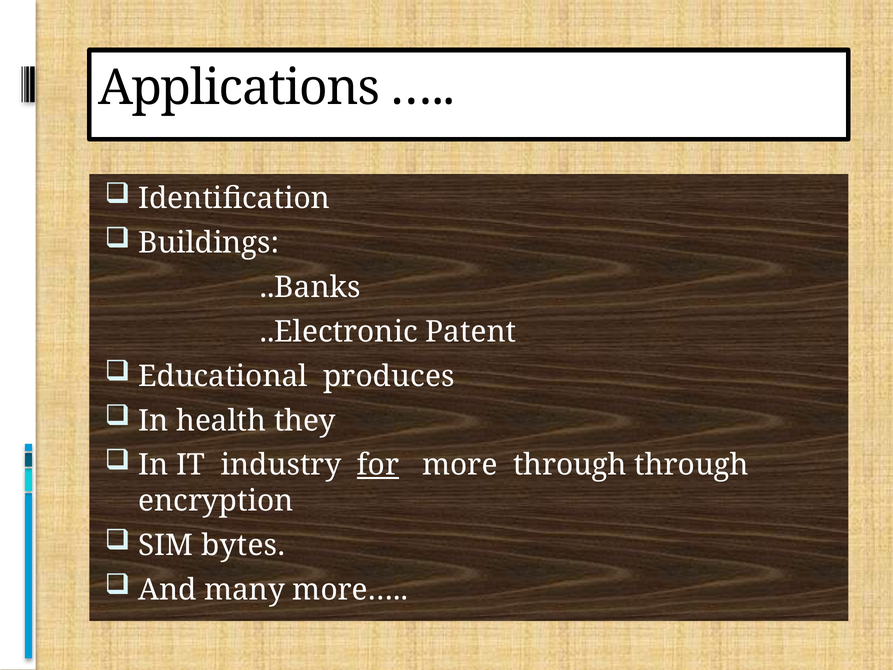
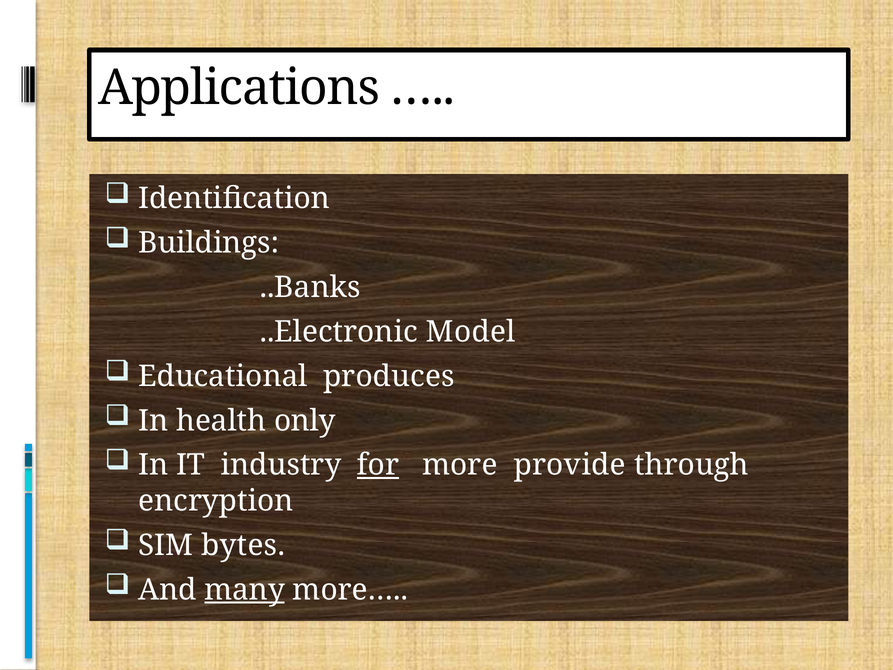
Patent: Patent -> Model
they: they -> only
more through: through -> provide
many underline: none -> present
